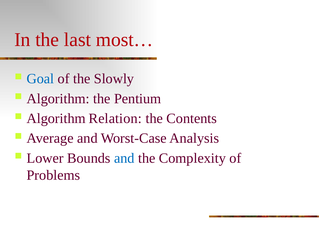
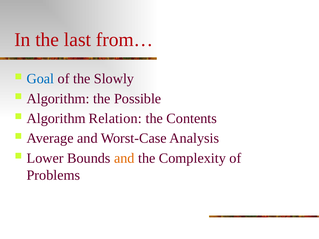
most…: most… -> from…
Pentium: Pentium -> Possible
and at (124, 158) colour: blue -> orange
